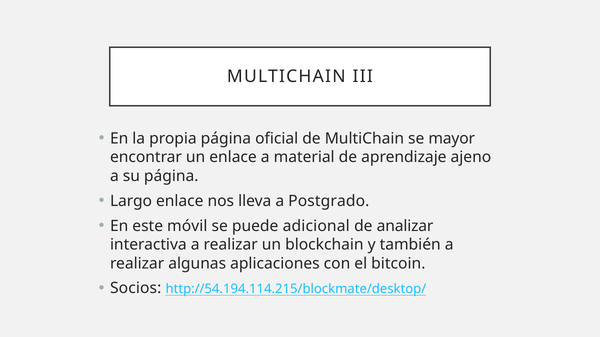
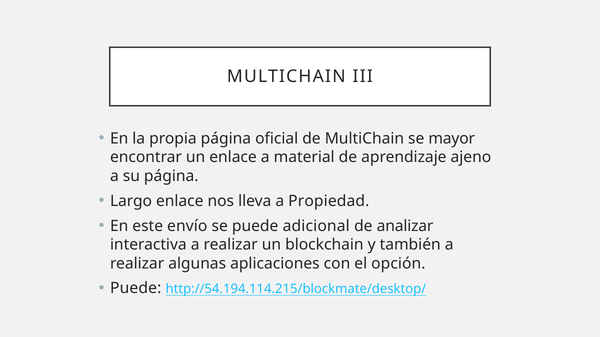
Postgrado: Postgrado -> Propiedad
móvil: móvil -> envío
bitcoin: bitcoin -> opción
Socios at (136, 289): Socios -> Puede
